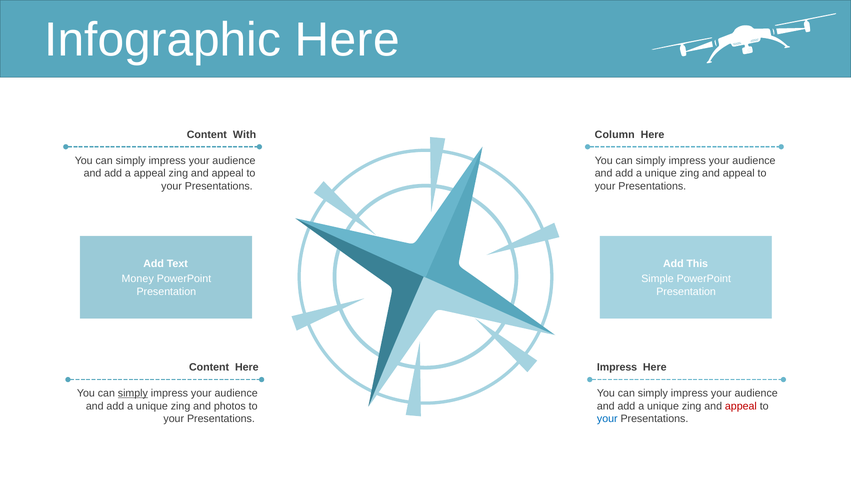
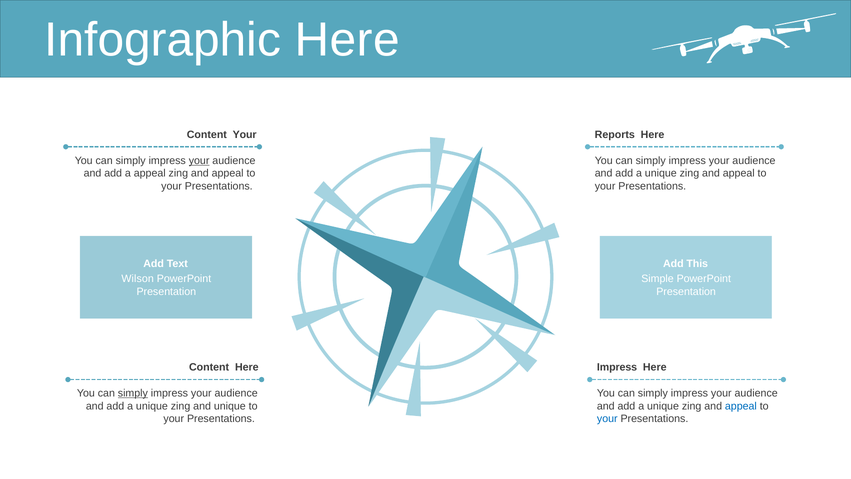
Content With: With -> Your
Column: Column -> Reports
your at (199, 160) underline: none -> present
Money: Money -> Wilson
and photos: photos -> unique
appeal at (741, 406) colour: red -> blue
